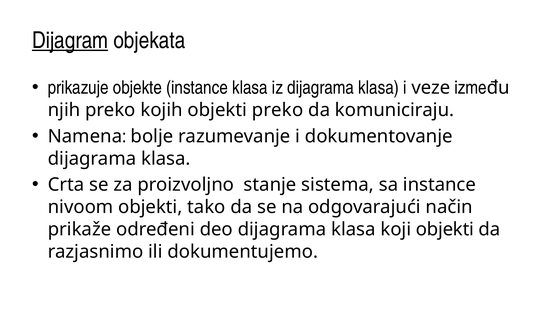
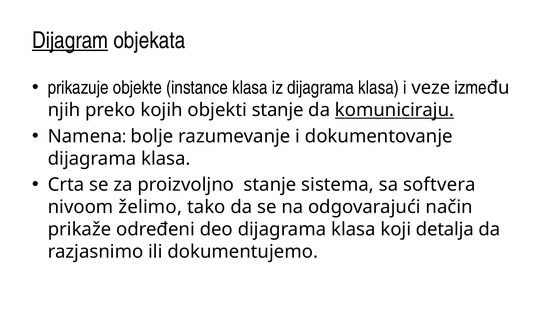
objekti preko: preko -> stanje
komuniciraju underline: none -> present
sa instance: instance -> softvera
nivoom objekti: objekti -> želimo
koji objekti: objekti -> detalja
